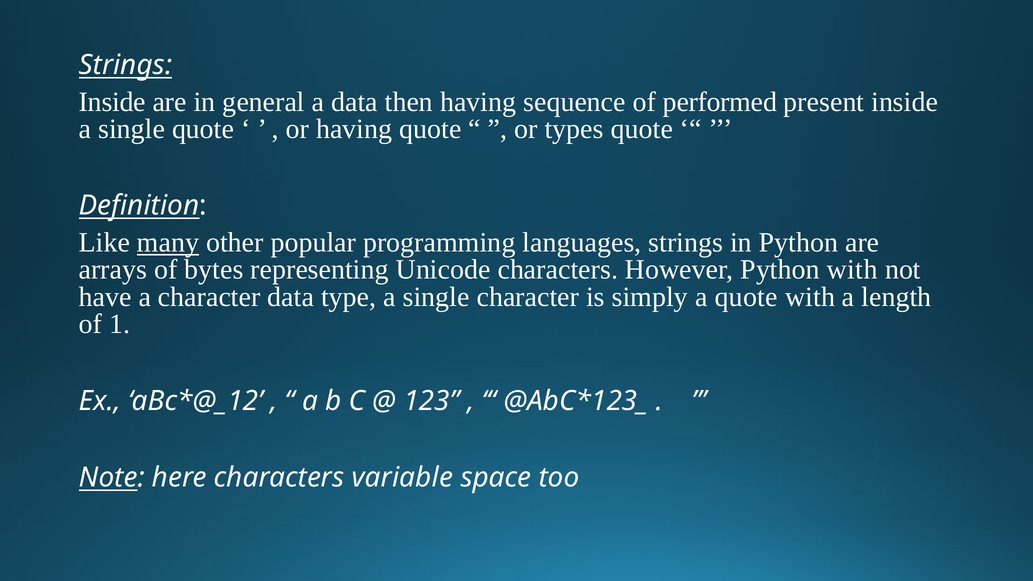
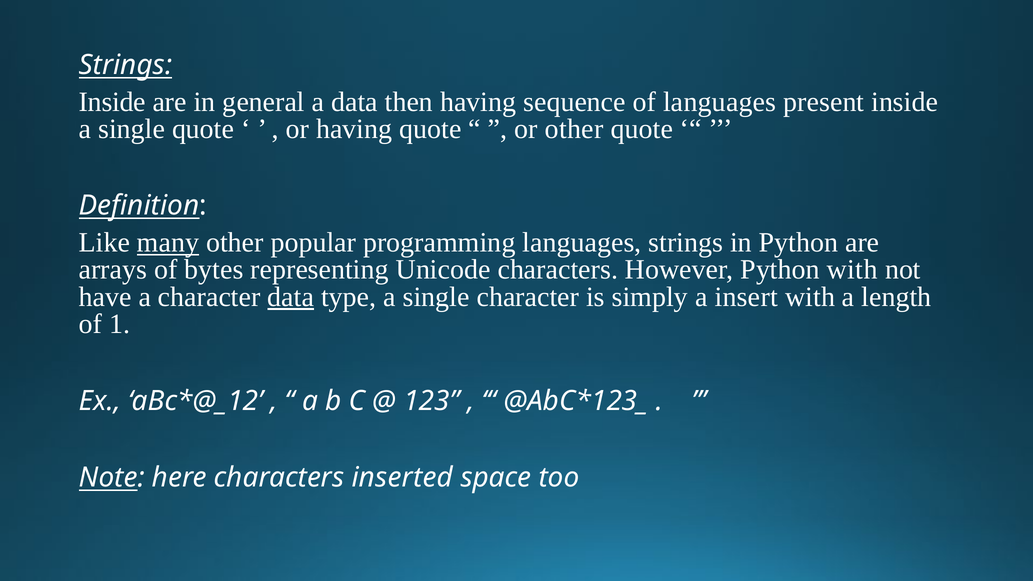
of performed: performed -> languages
or types: types -> other
data at (291, 297) underline: none -> present
a quote: quote -> insert
variable: variable -> inserted
